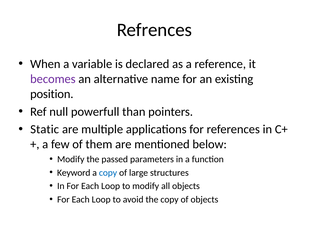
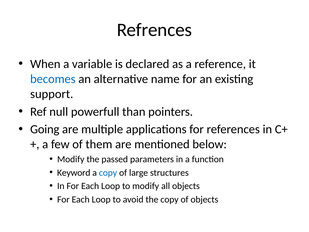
becomes colour: purple -> blue
position: position -> support
Static: Static -> Going
